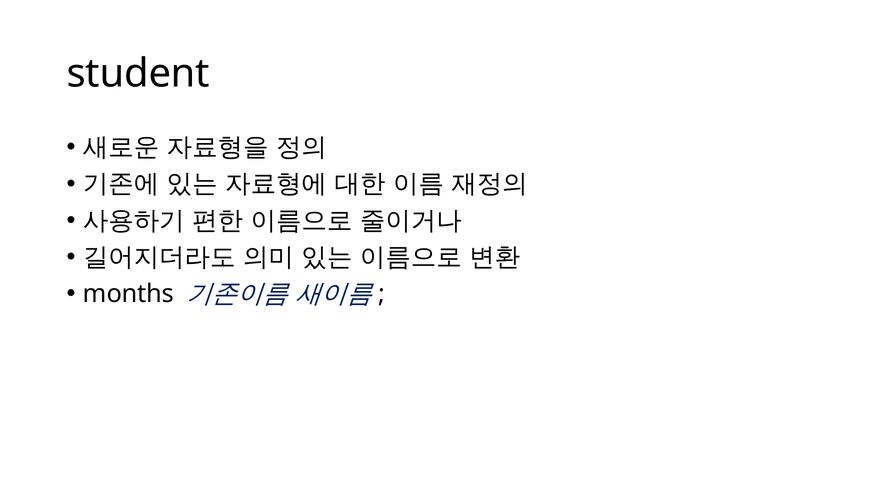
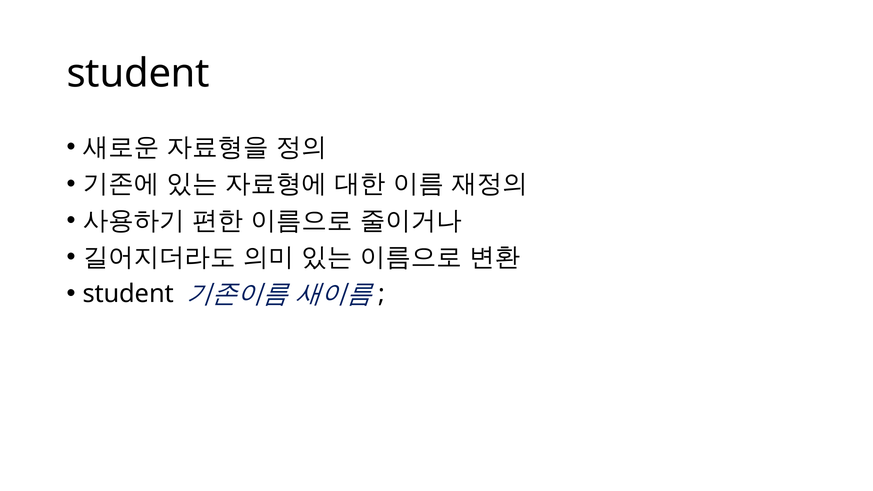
months at (128, 294): months -> student
